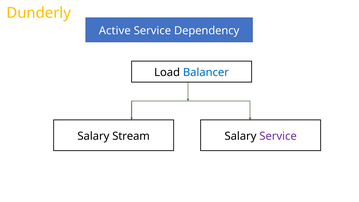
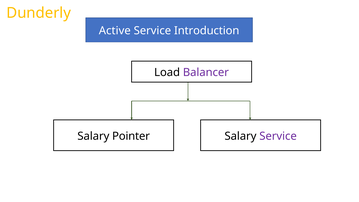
Dependency: Dependency -> Introduction
Balancer colour: blue -> purple
Stream: Stream -> Pointer
